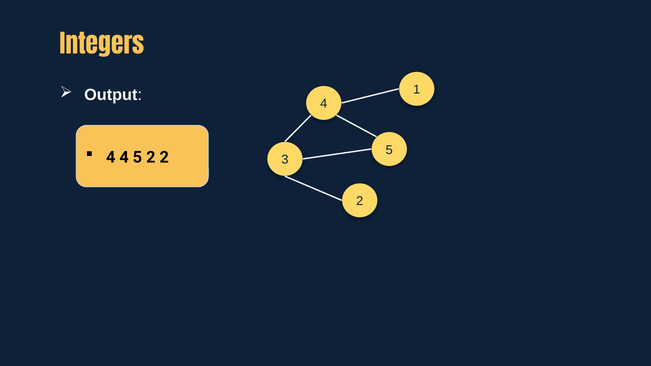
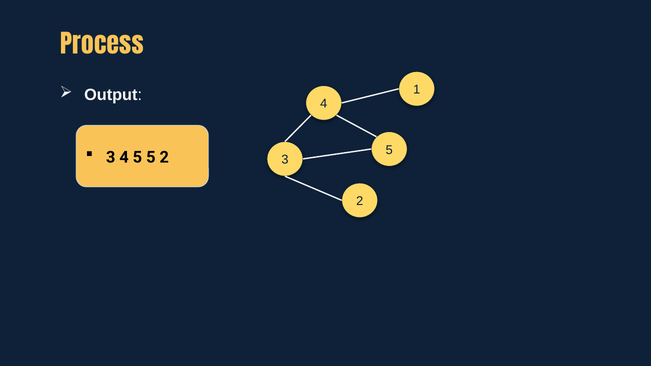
Integers: Integers -> Process
4 at (111, 157): 4 -> 3
4 5 2: 2 -> 5
